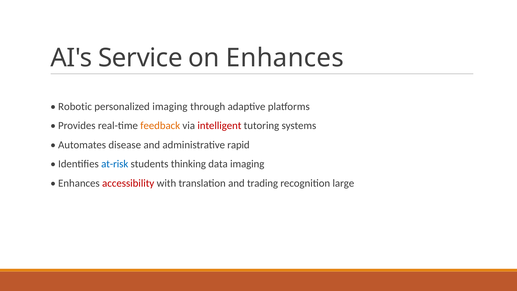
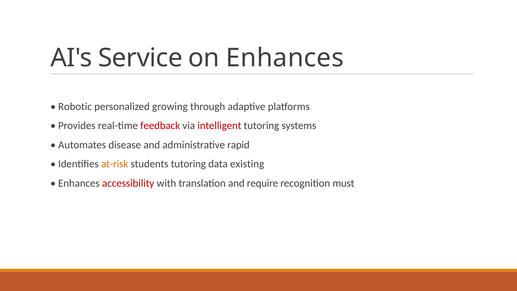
personalized imaging: imaging -> growing
feedback colour: orange -> red
at-risk colour: blue -> orange
students thinking: thinking -> tutoring
data imaging: imaging -> existing
trading: trading -> require
large: large -> must
